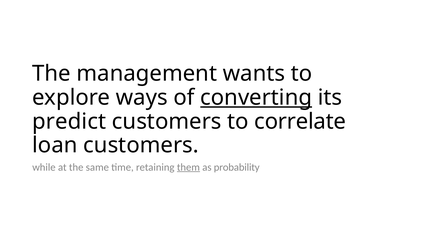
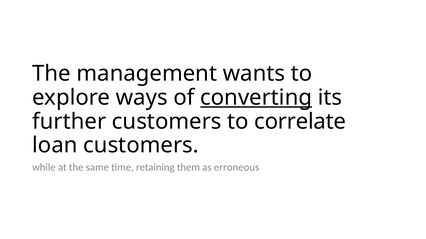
predict: predict -> further
them underline: present -> none
probability: probability -> erroneous
